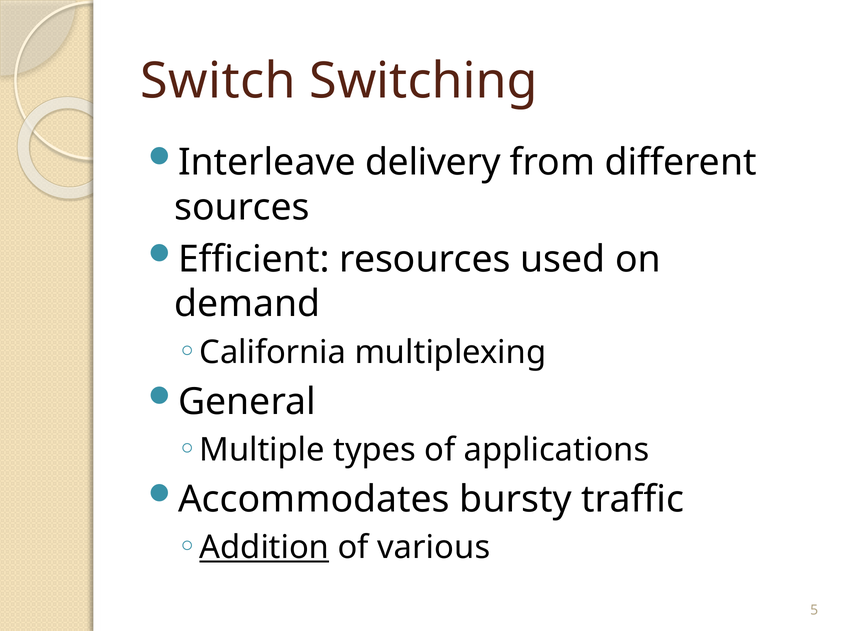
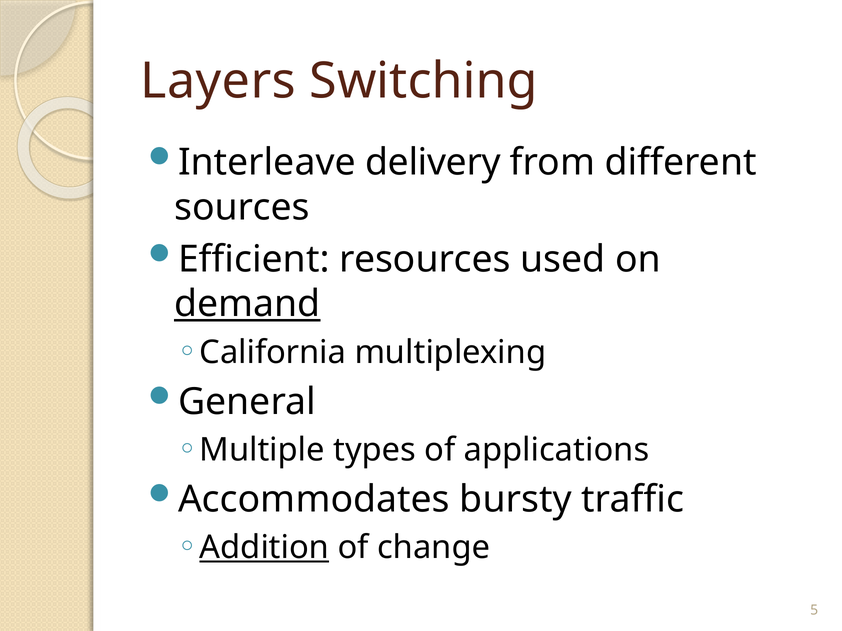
Switch: Switch -> Layers
demand underline: none -> present
various: various -> change
